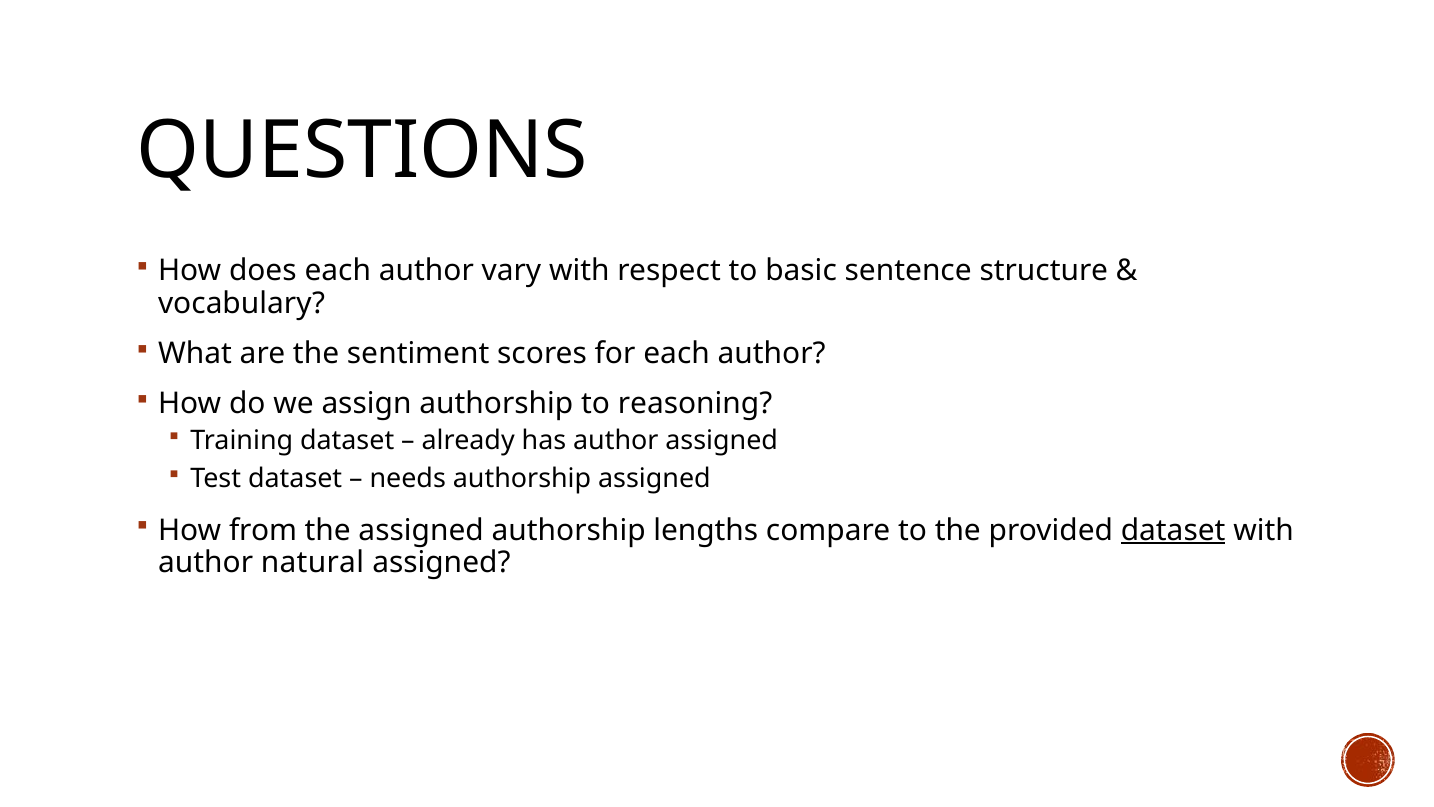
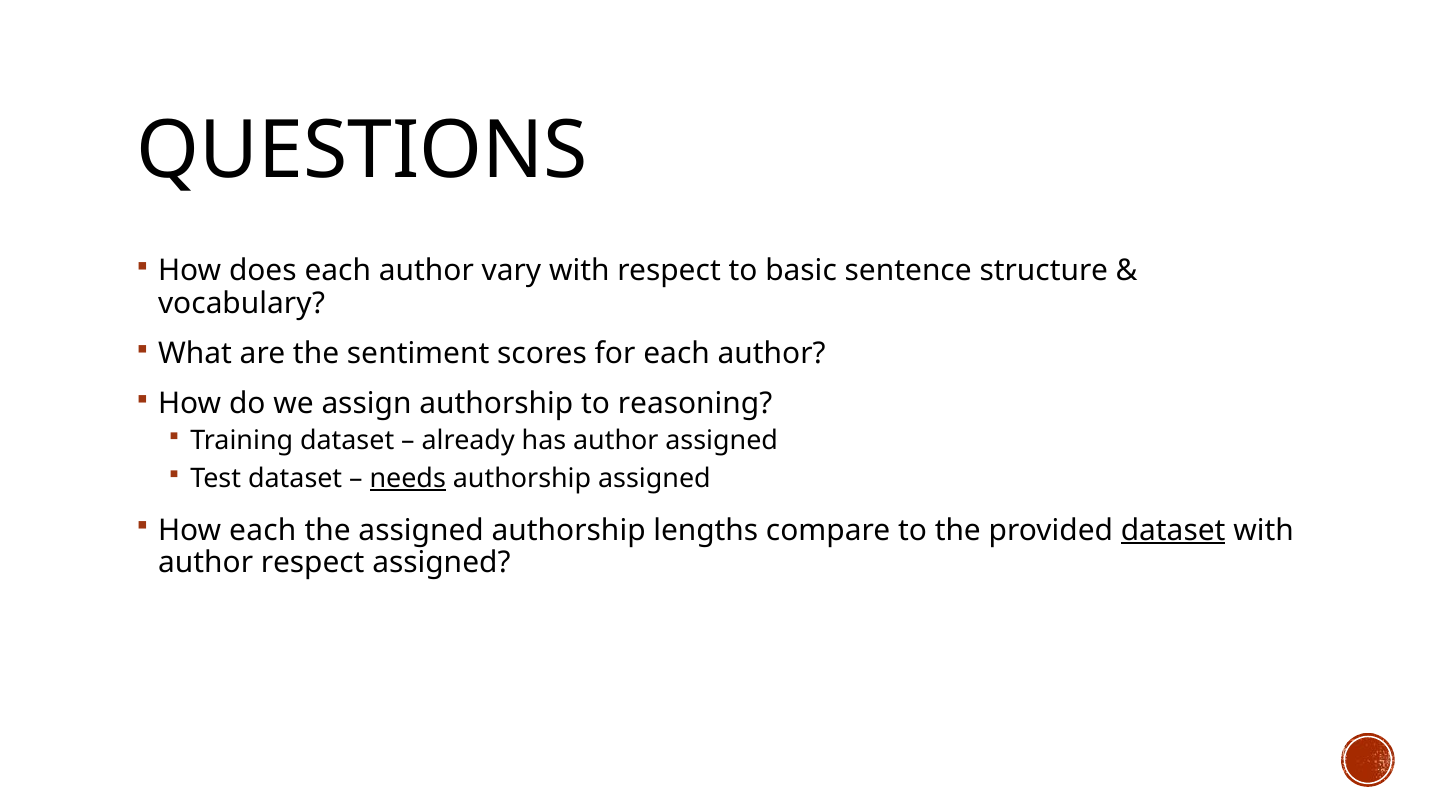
needs underline: none -> present
How from: from -> each
author natural: natural -> respect
